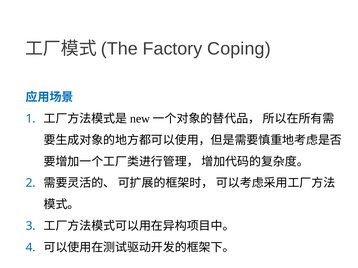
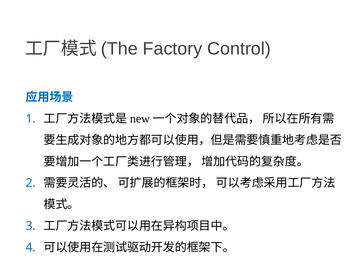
Coping: Coping -> Control
